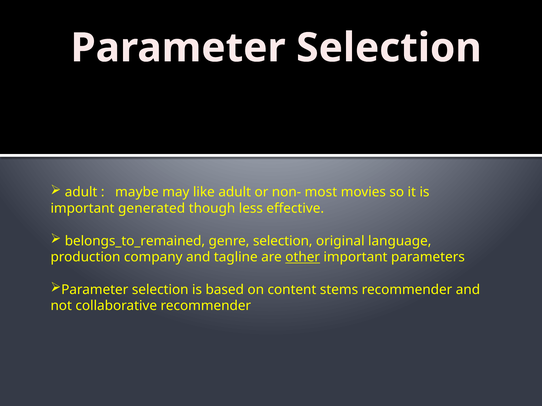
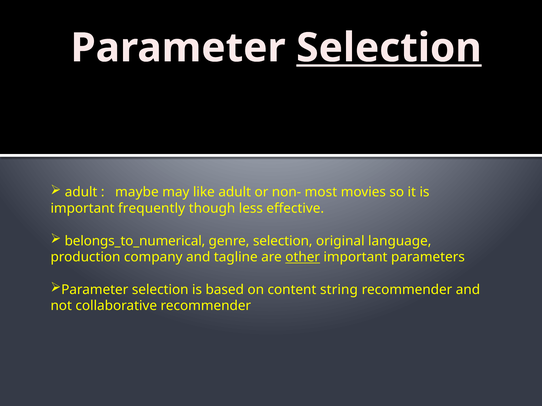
Selection at (389, 48) underline: none -> present
generated: generated -> frequently
belongs_to_remained: belongs_to_remained -> belongs_to_numerical
stems: stems -> string
